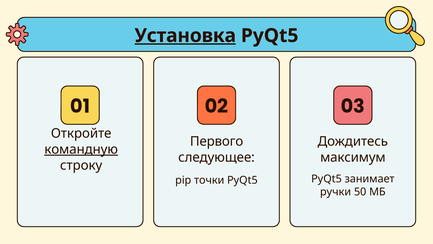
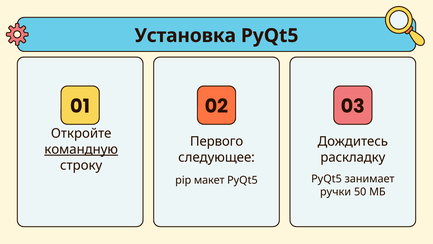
Установка underline: present -> none
максимум: максимум -> раскладку
точки: точки -> макет
